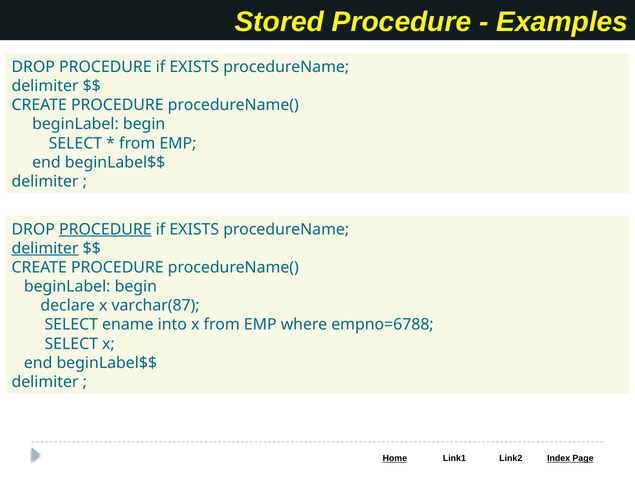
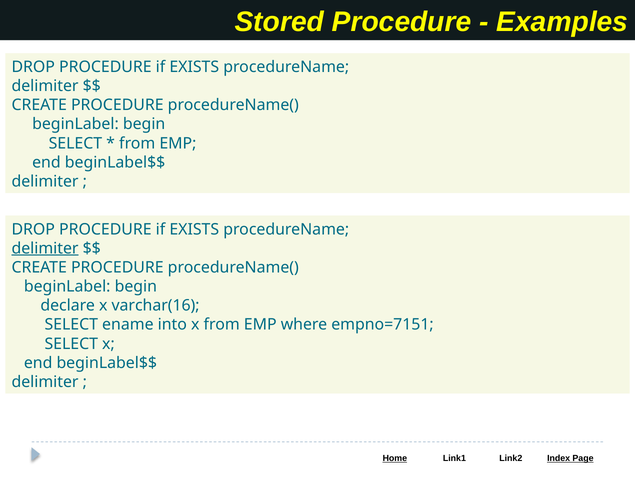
PROCEDURE at (105, 229) underline: present -> none
varchar(87: varchar(87 -> varchar(16
empno=6788: empno=6788 -> empno=7151
